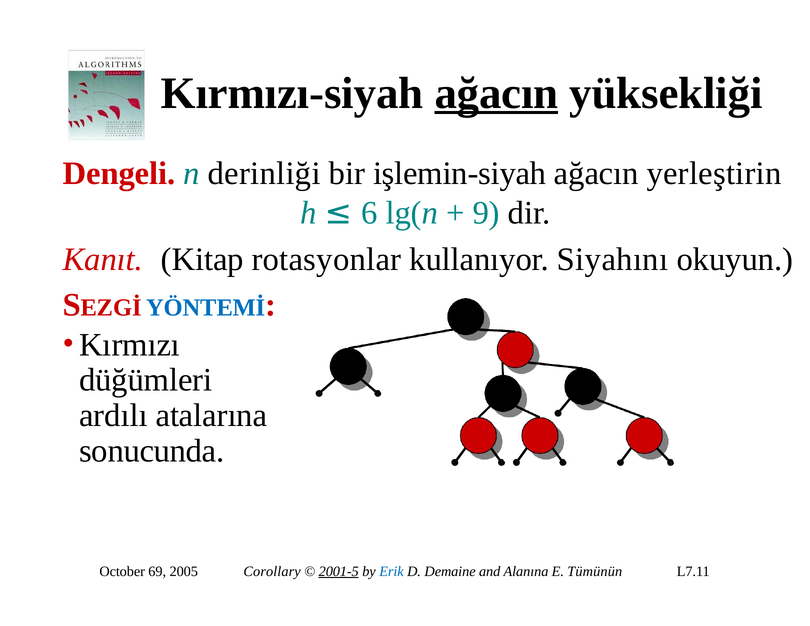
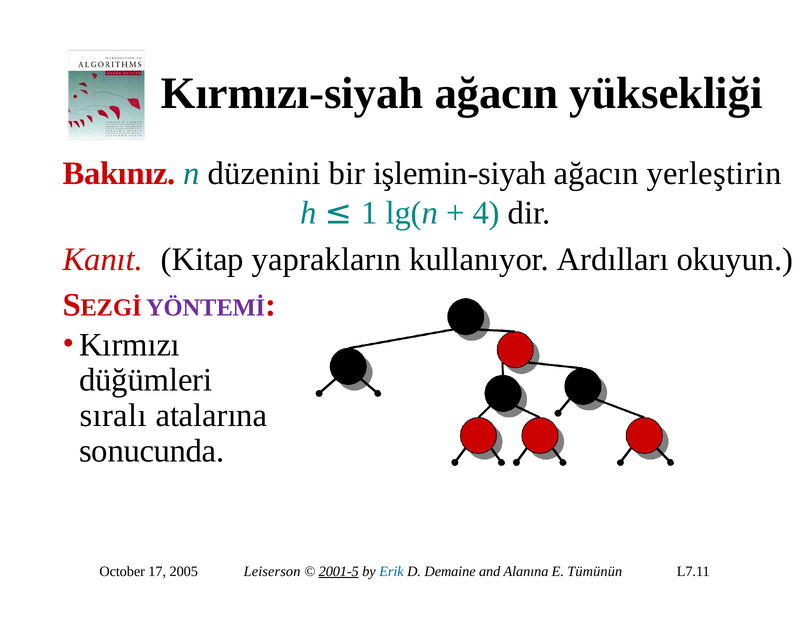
ağacın at (496, 93) underline: present -> none
Dengeli: Dengeli -> Bakınız
derinliği: derinliği -> düzenini
6: 6 -> 1
9: 9 -> 4
rotasyonlar: rotasyonlar -> yaprakların
Siyahını: Siyahını -> Ardılları
YÖNTEMİ colour: blue -> purple
ardılı: ardılı -> sıralı
69: 69 -> 17
Corollary: Corollary -> Leiserson
